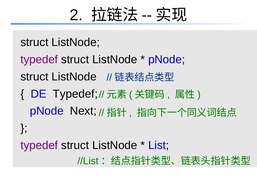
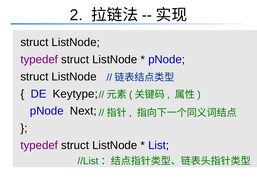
DE Typedef: Typedef -> Keytype
